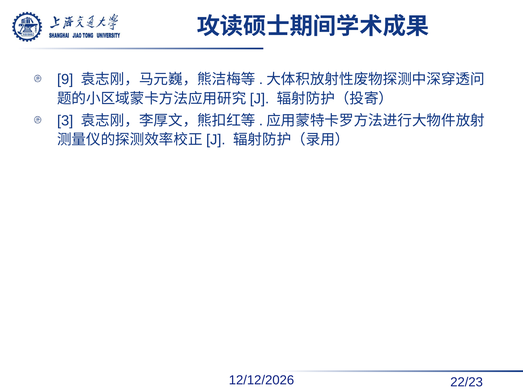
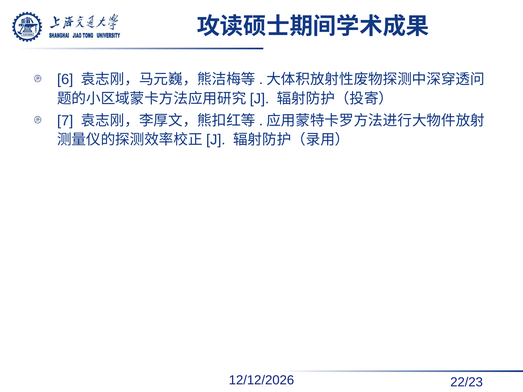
9: 9 -> 6
3: 3 -> 7
